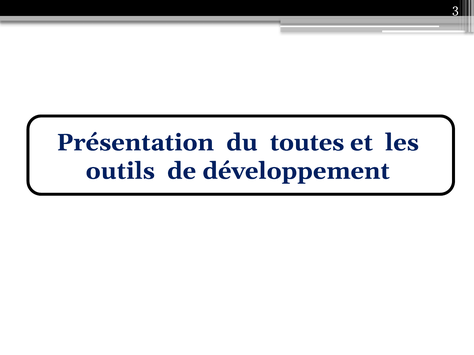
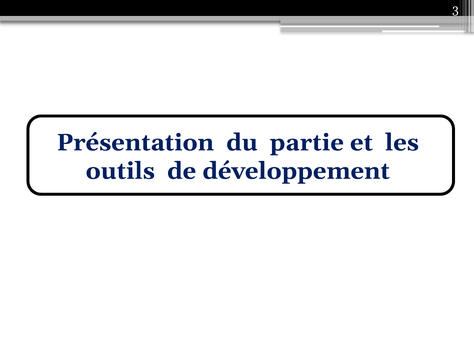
toutes: toutes -> partie
